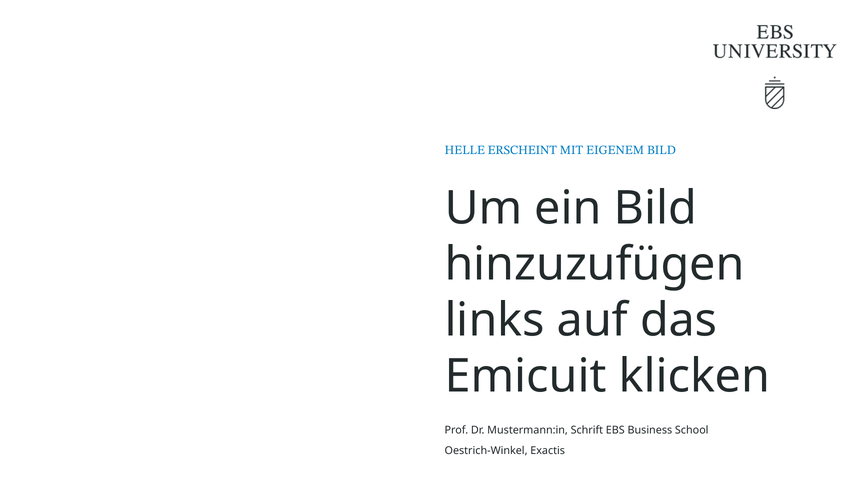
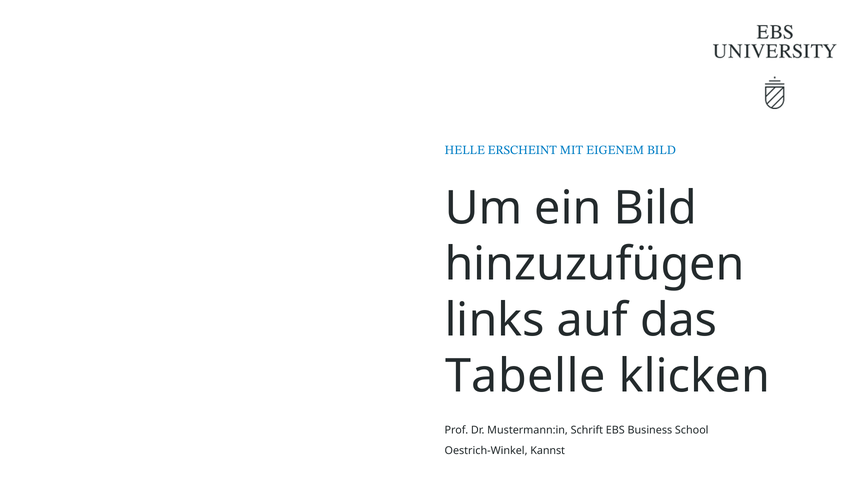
Emicuit: Emicuit -> Tabelle
Exactis: Exactis -> Kannst
